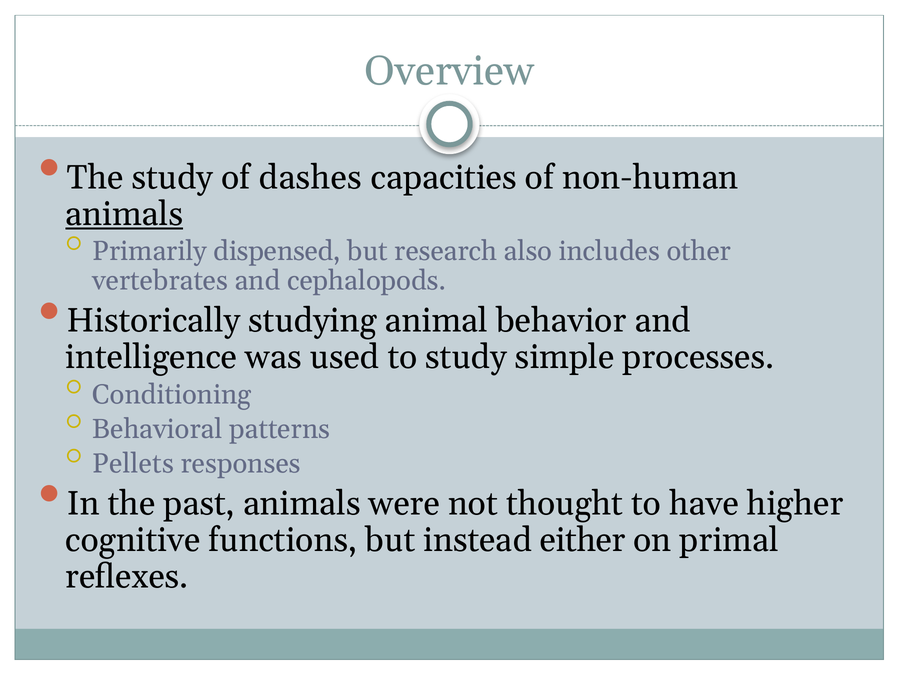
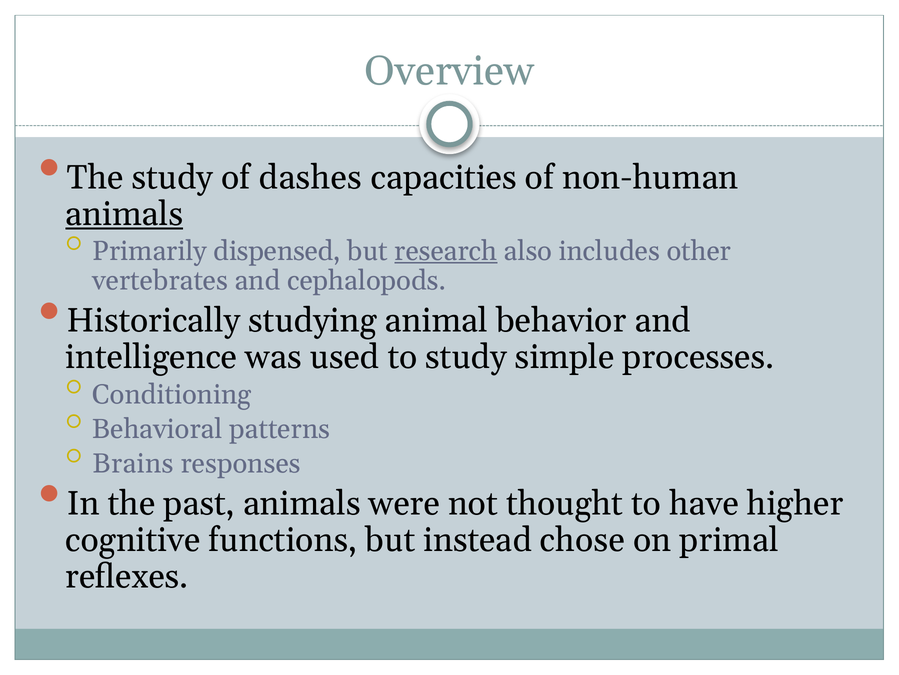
research underline: none -> present
Pellets: Pellets -> Brains
either: either -> chose
